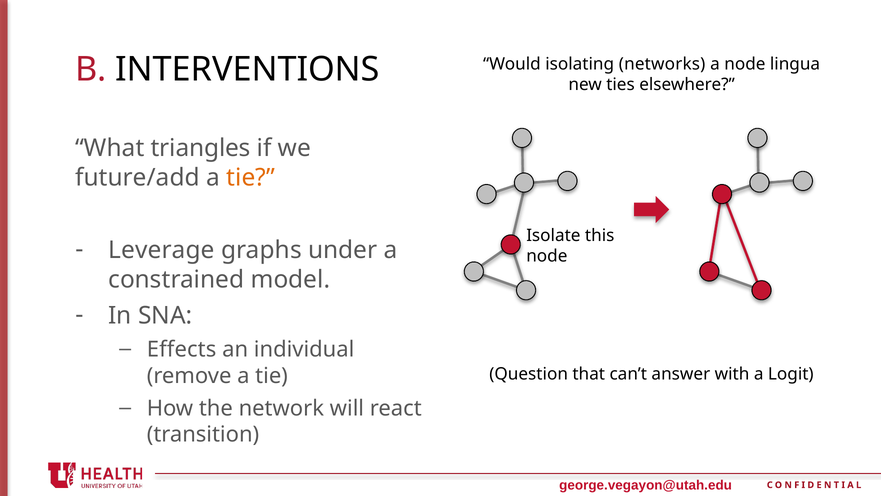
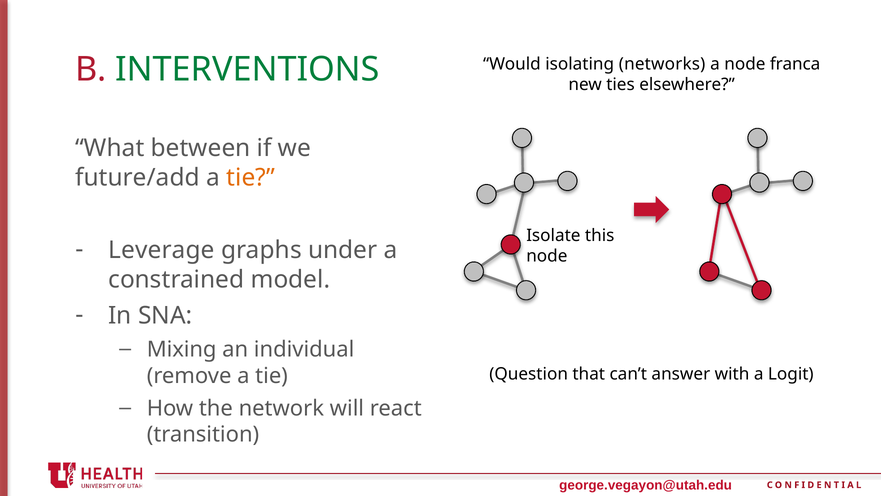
lingua: lingua -> franca
INTERVENTIONS colour: black -> green
triangles: triangles -> between
Effects: Effects -> Mixing
